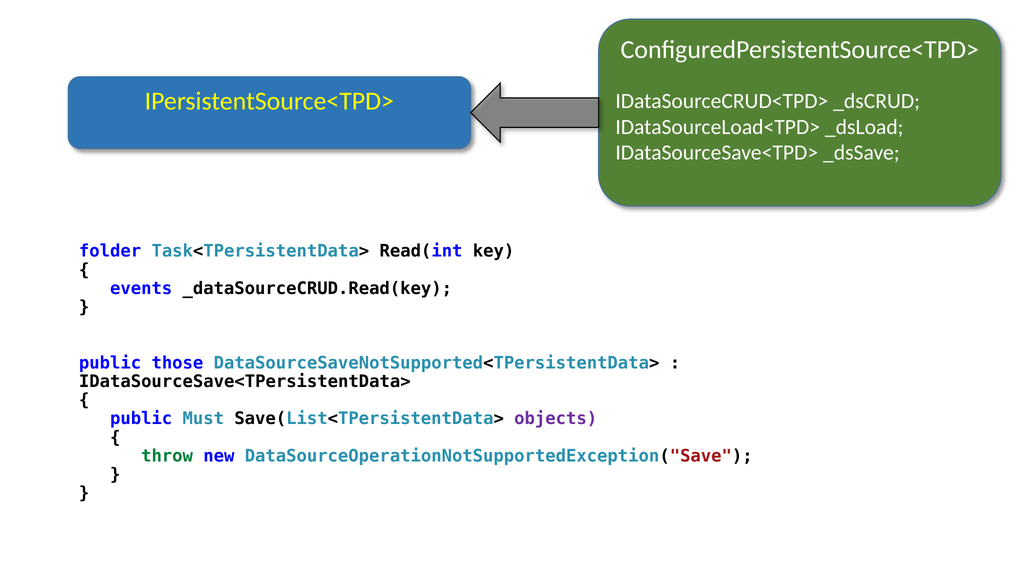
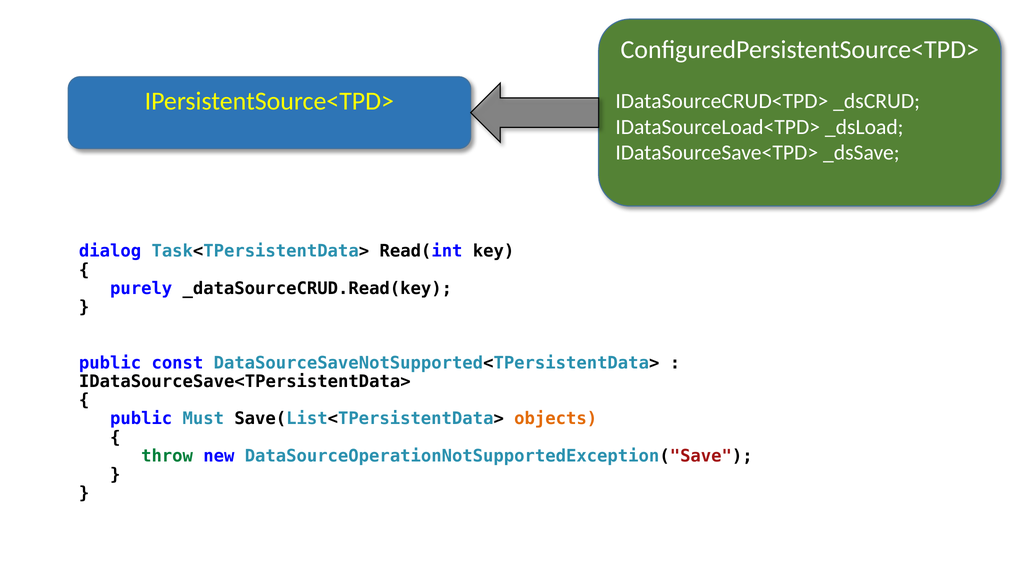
folder: folder -> dialog
events: events -> purely
those: those -> const
objects colour: purple -> orange
